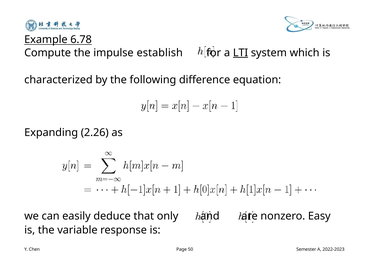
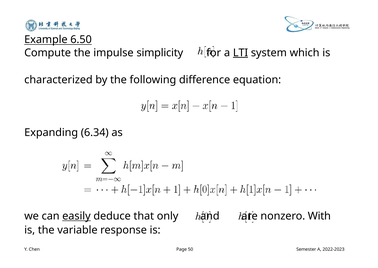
6.78: 6.78 -> 6.50
establish: establish -> simplicity
2.26: 2.26 -> 6.34
easily underline: none -> present
Easy: Easy -> With
